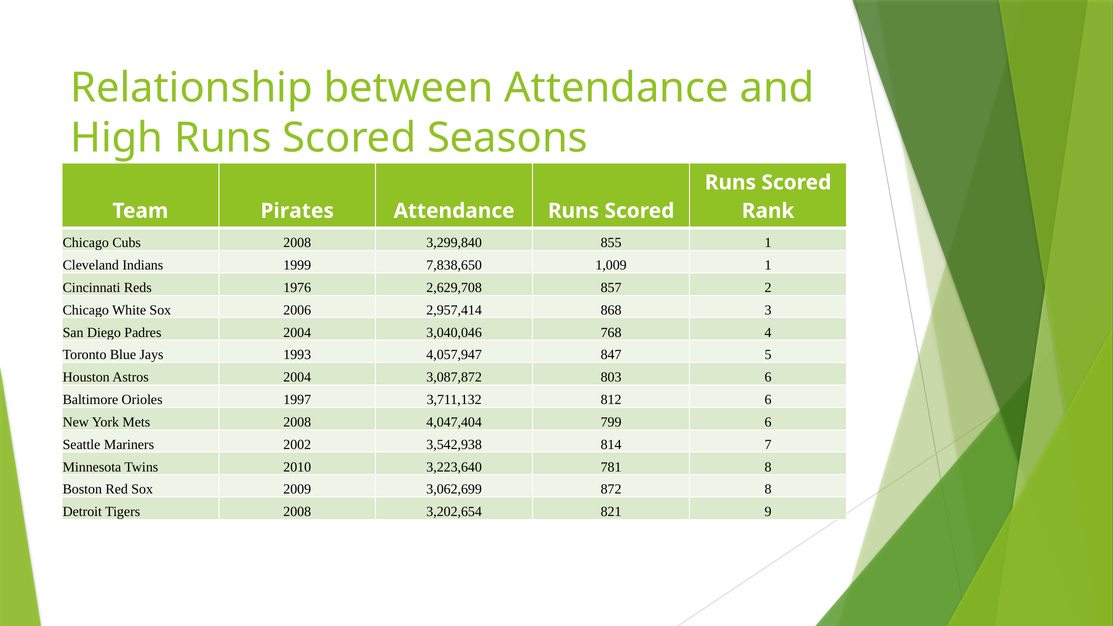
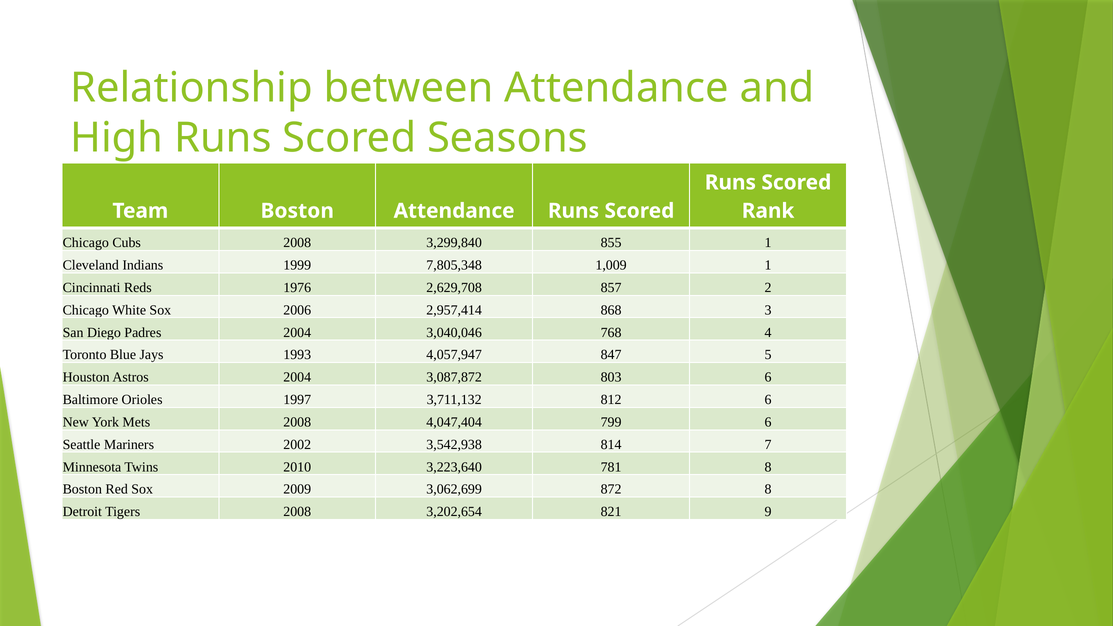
Team Pirates: Pirates -> Boston
7,838,650: 7,838,650 -> 7,805,348
